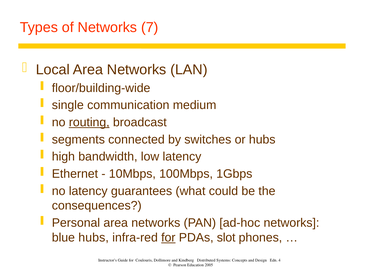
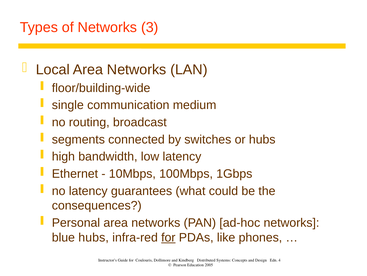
7: 7 -> 3
routing underline: present -> none
slot: slot -> like
